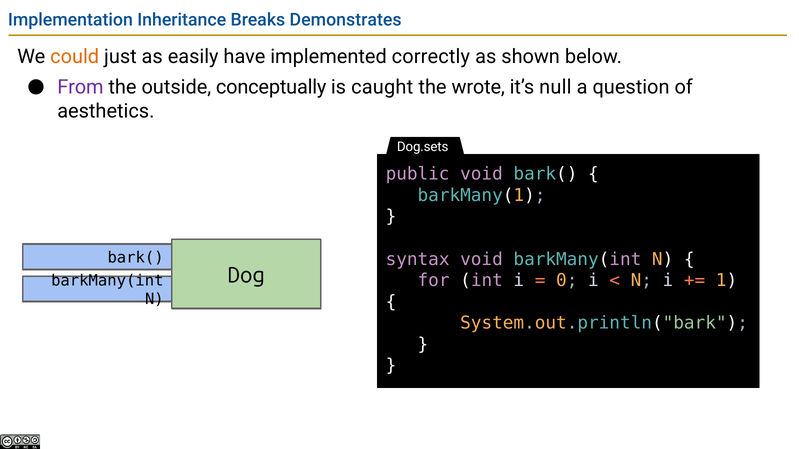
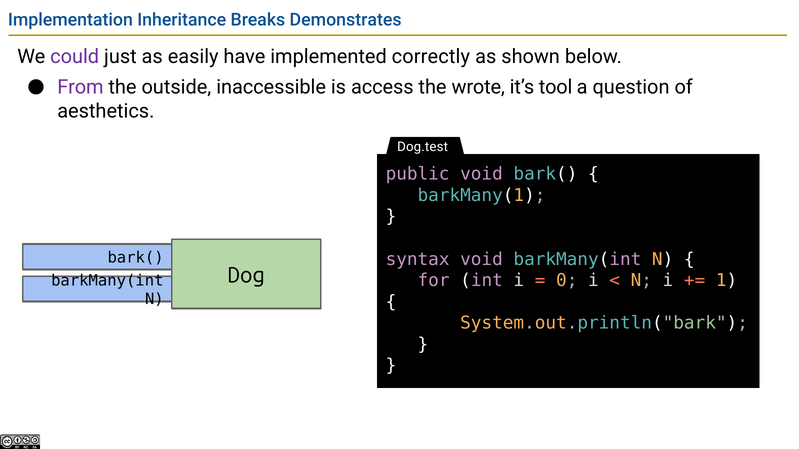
could colour: orange -> purple
conceptually: conceptually -> inaccessible
caught: caught -> access
null: null -> tool
Dog.sets: Dog.sets -> Dog.test
